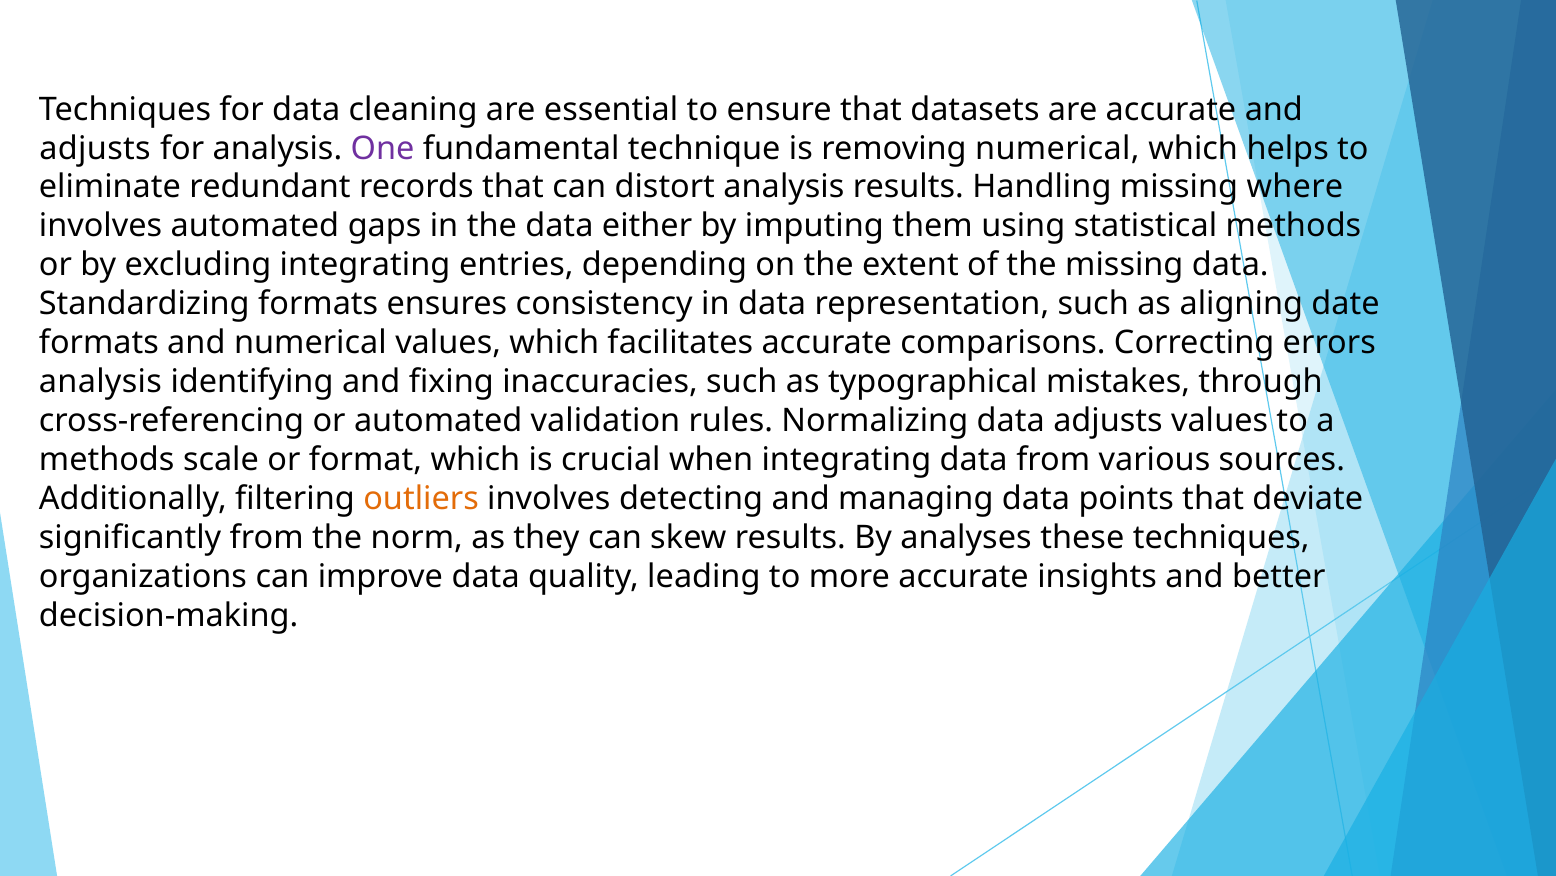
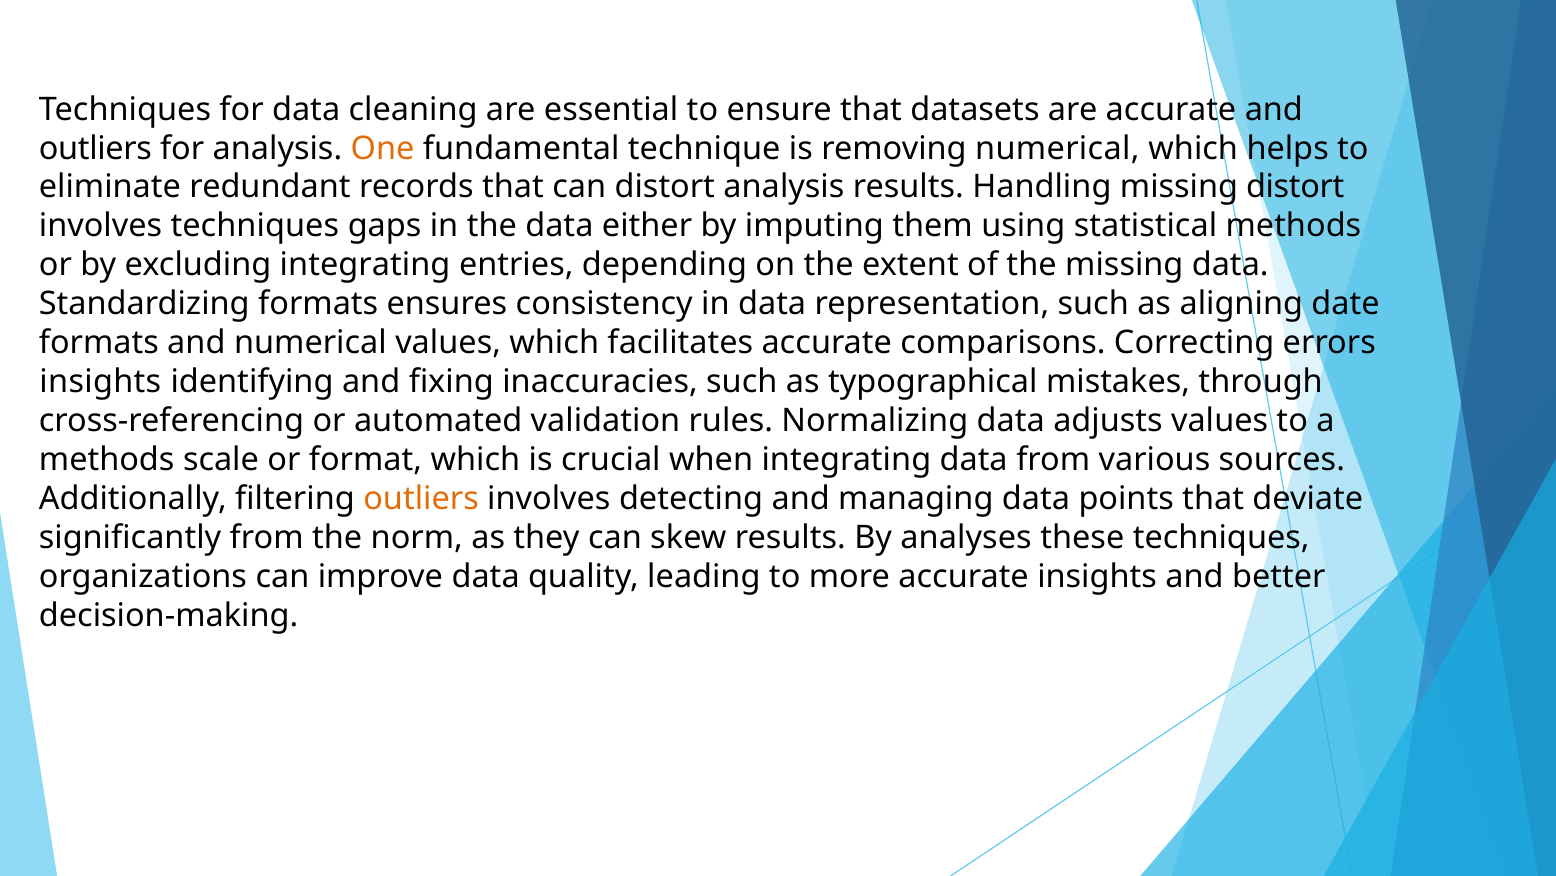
adjusts at (95, 148): adjusts -> outliers
One colour: purple -> orange
missing where: where -> distort
involves automated: automated -> techniques
analysis at (100, 382): analysis -> insights
